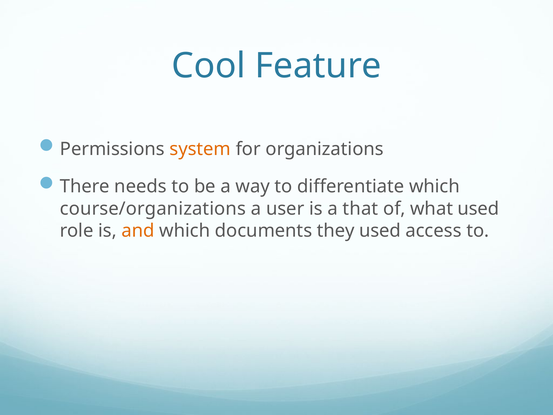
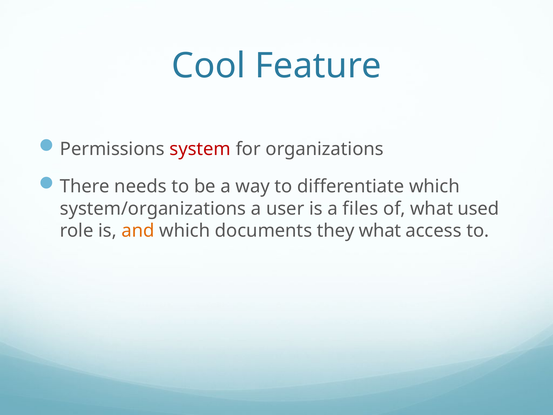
system colour: orange -> red
course/organizations: course/organizations -> system/organizations
that: that -> files
they used: used -> what
